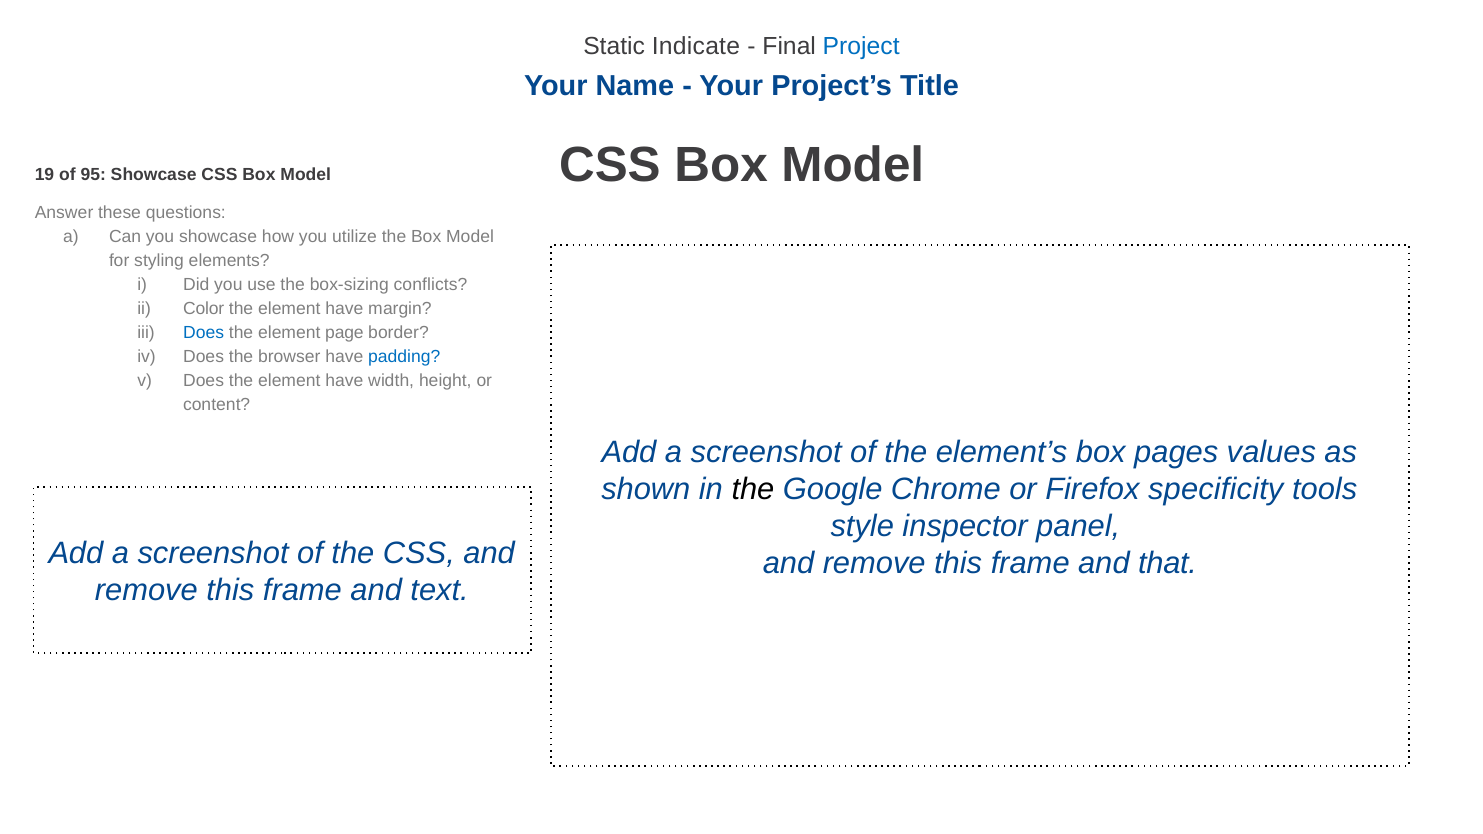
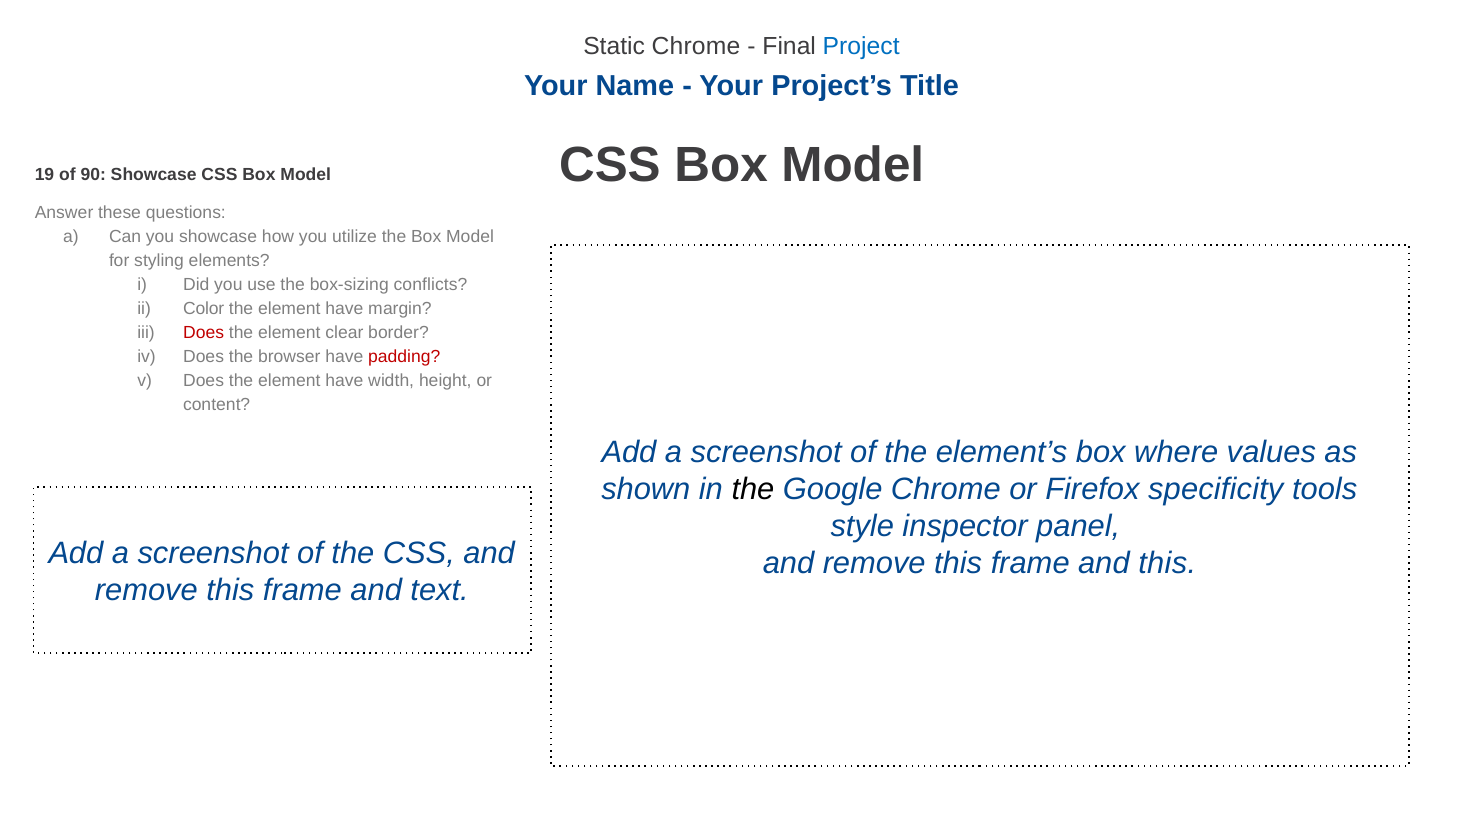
Static Indicate: Indicate -> Chrome
95: 95 -> 90
Does at (204, 333) colour: blue -> red
page: page -> clear
padding colour: blue -> red
pages: pages -> where
and that: that -> this
